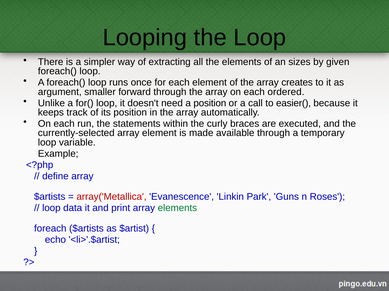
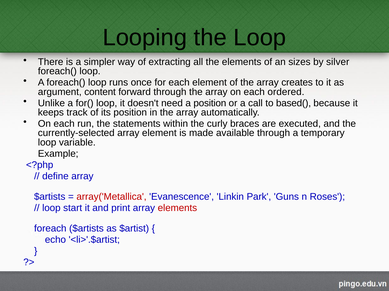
given: given -> silver
smaller: smaller -> content
easier(: easier( -> based(
data: data -> start
elements at (177, 208) colour: green -> red
